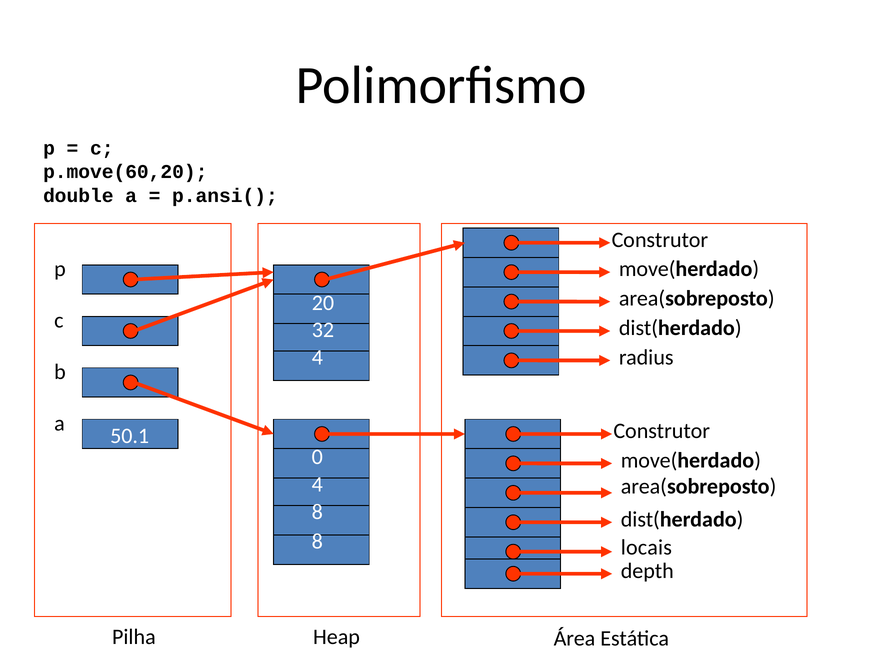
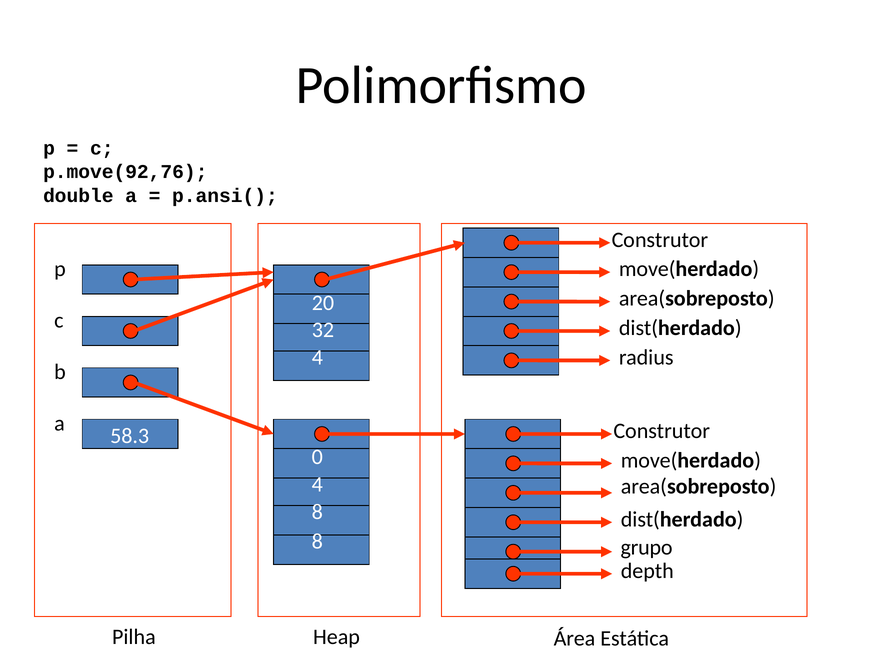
p.move(60,20: p.move(60,20 -> p.move(92,76
50.1: 50.1 -> 58.3
locais: locais -> grupo
